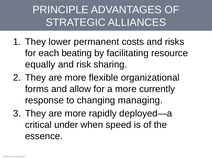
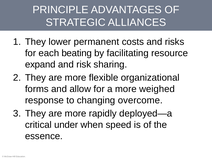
equally: equally -> expand
currently: currently -> weighed
managing: managing -> overcome
